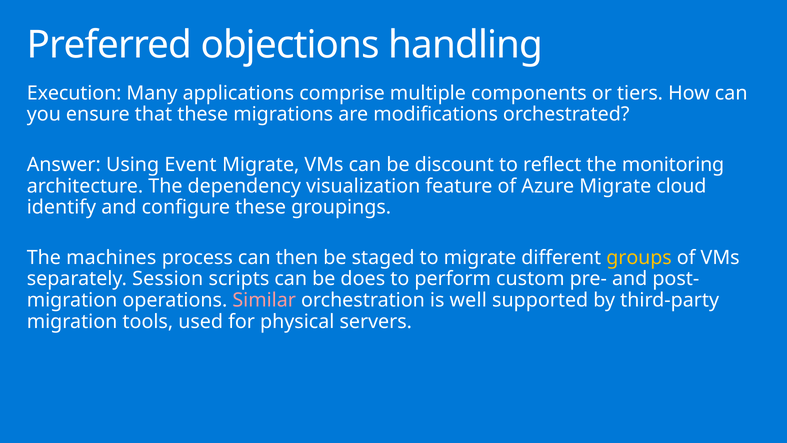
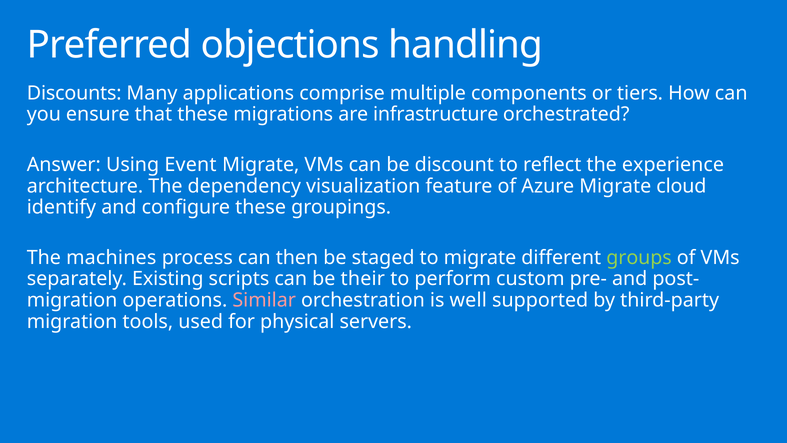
Execution: Execution -> Discounts
modifications: modifications -> infrastructure
monitoring: monitoring -> experience
groups colour: yellow -> light green
Session: Session -> Existing
does: does -> their
